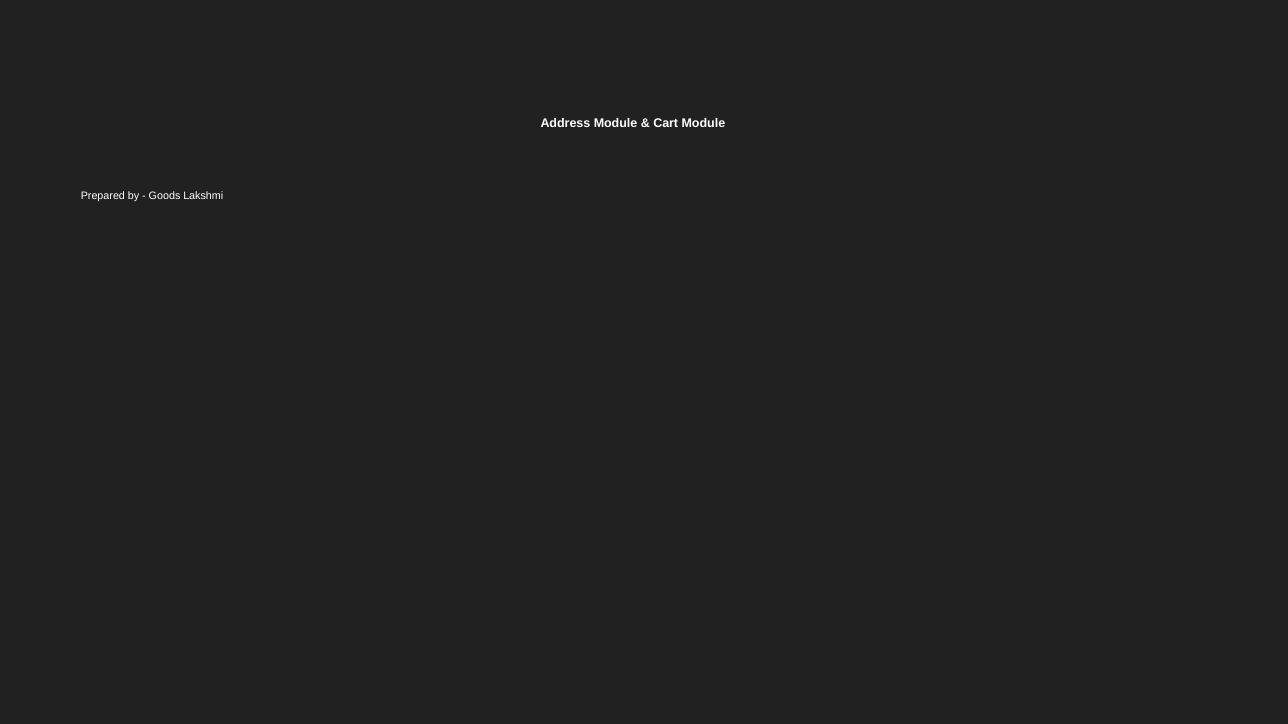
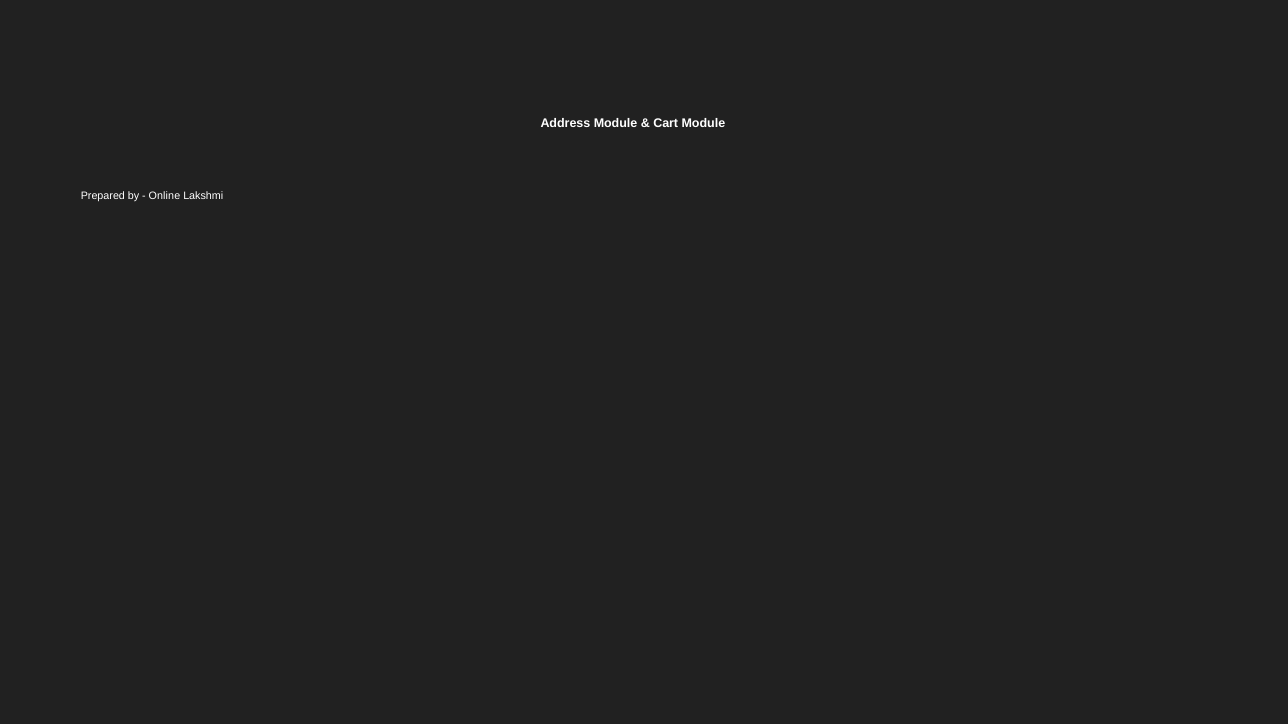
Goods: Goods -> Online
